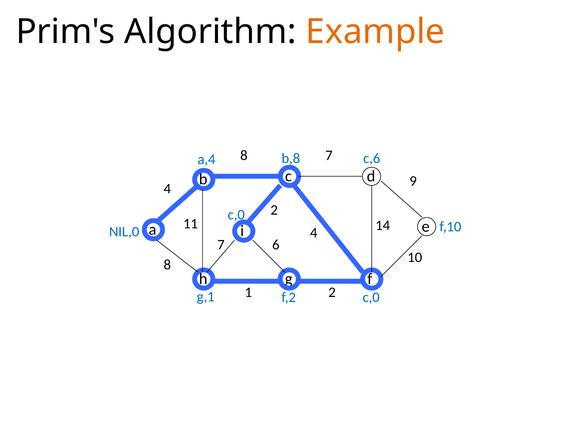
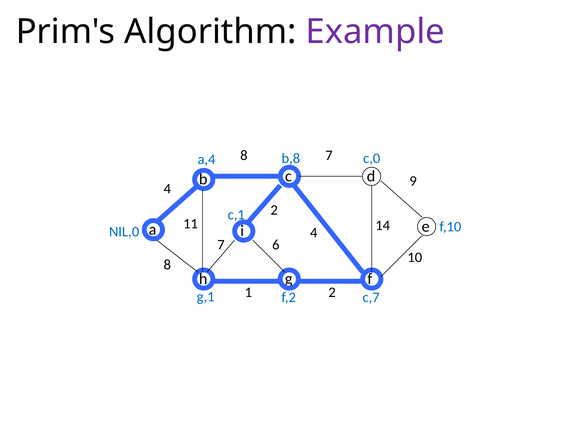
Example colour: orange -> purple
c,6: c,6 -> c,0
c,0 at (236, 215): c,0 -> c,1
f,2 c,0: c,0 -> c,7
